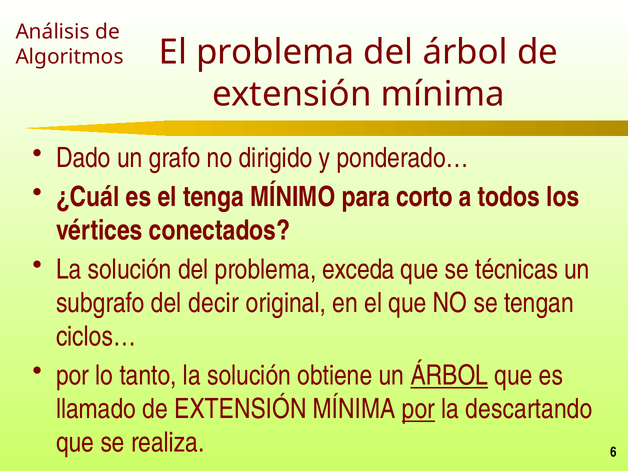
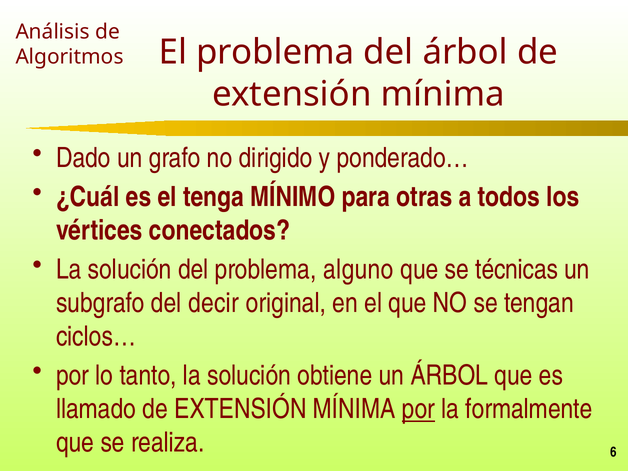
corto: corto -> otras
exceda: exceda -> alguno
ÁRBOL at (449, 376) underline: present -> none
descartando: descartando -> formalmente
